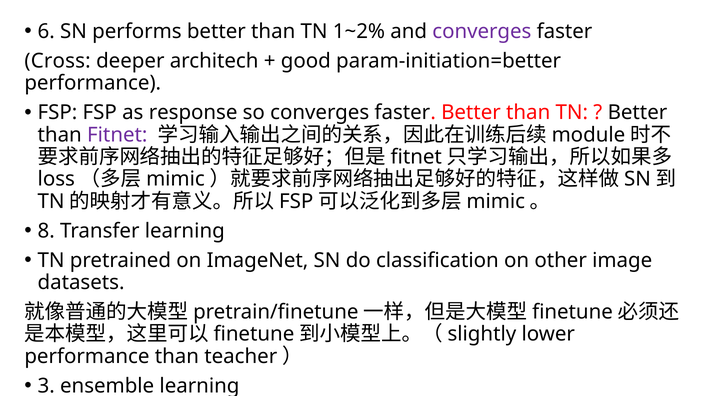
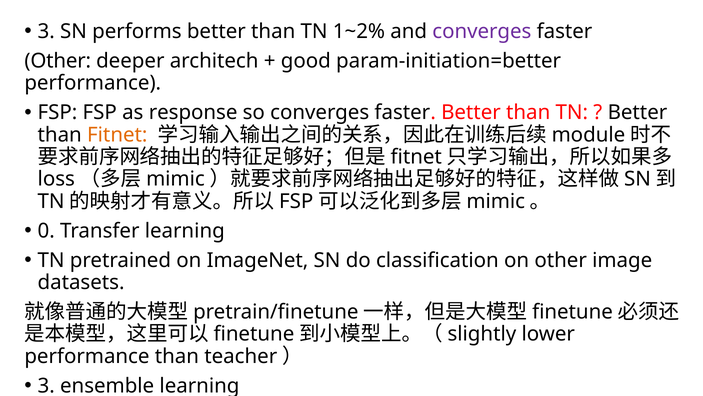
6 at (46, 31): 6 -> 3
Cross at (58, 61): Cross -> Other
Fitnet at (117, 135) colour: purple -> orange
8: 8 -> 0
